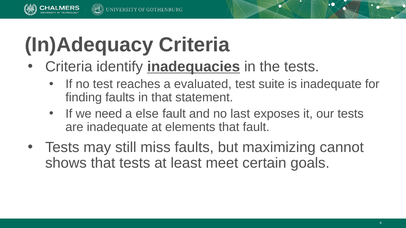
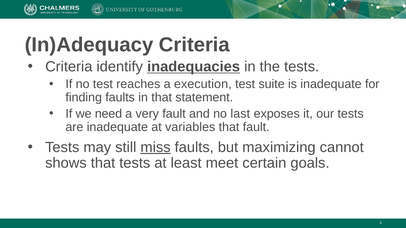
evaluated: evaluated -> execution
else: else -> very
elements: elements -> variables
miss underline: none -> present
